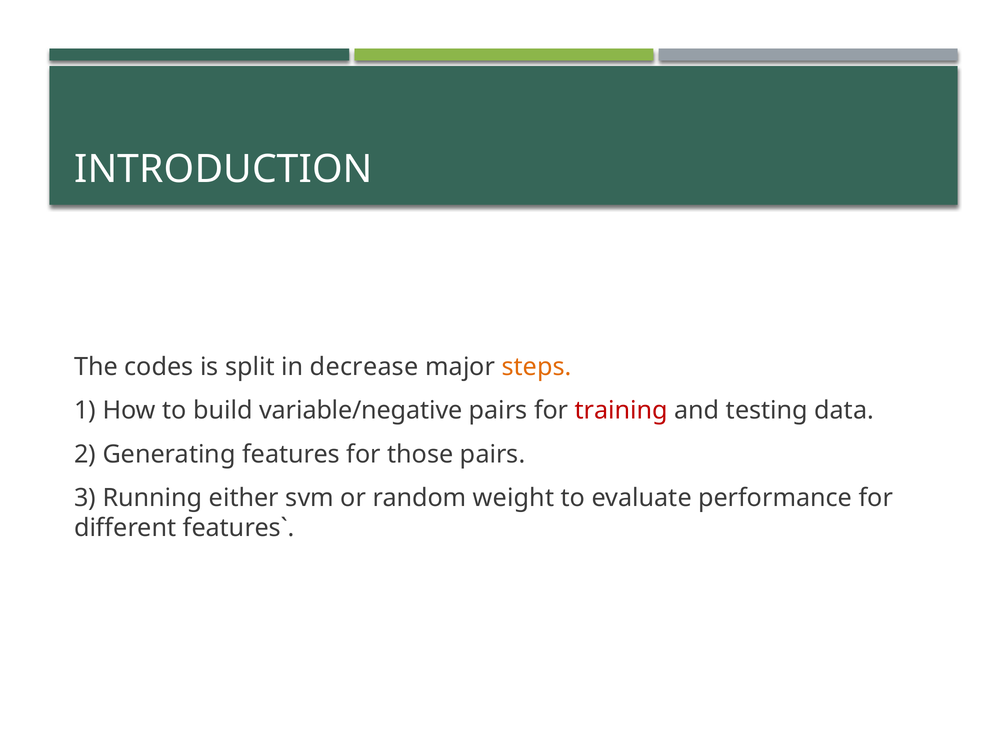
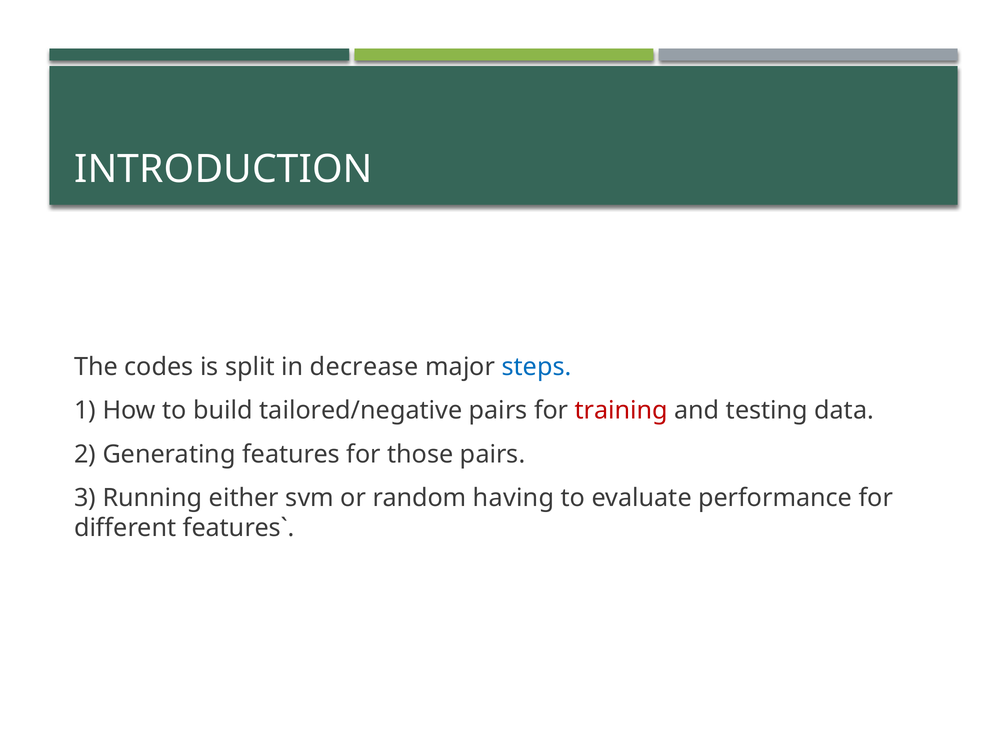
steps colour: orange -> blue
variable/negative: variable/negative -> tailored/negative
weight: weight -> having
